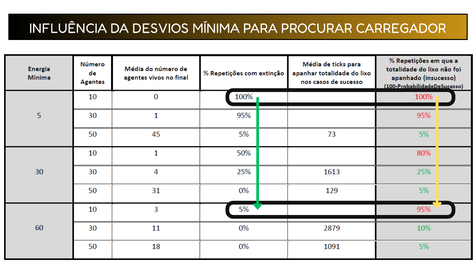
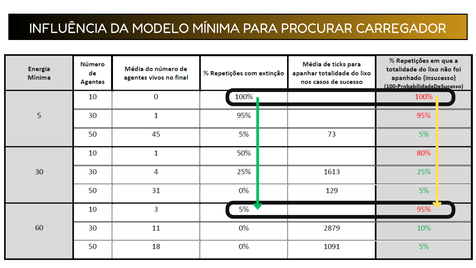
DESVIOS: DESVIOS -> MODELO
